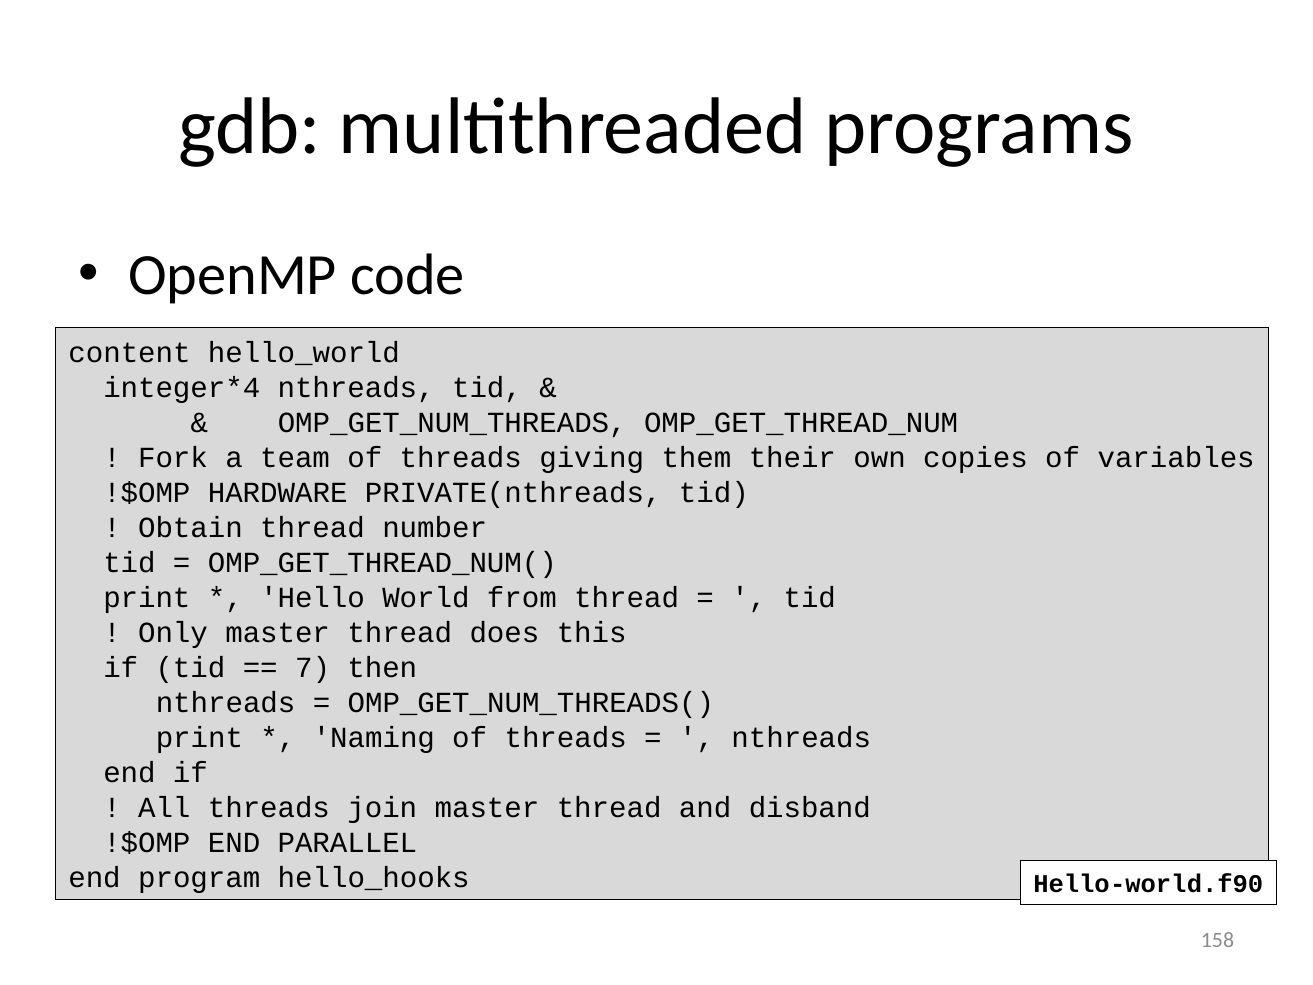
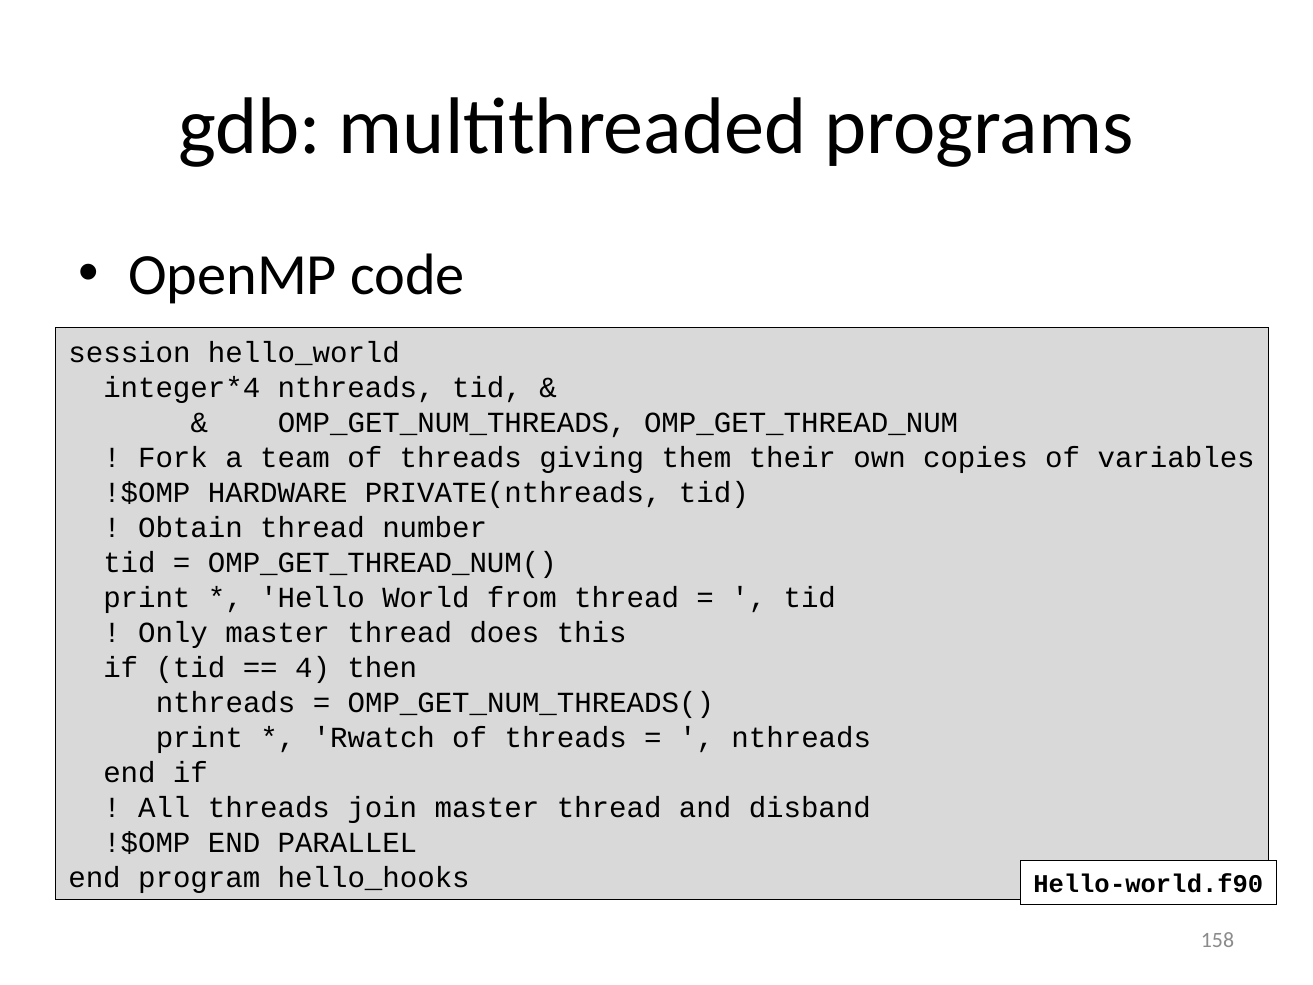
content: content -> session
7: 7 -> 4
Naming: Naming -> Rwatch
